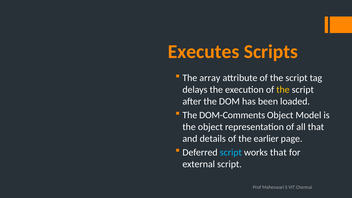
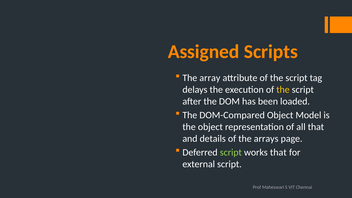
Executes: Executes -> Assigned
DOM-Comments: DOM-Comments -> DOM-Compared
earlier: earlier -> arrays
script at (231, 152) colour: light blue -> light green
